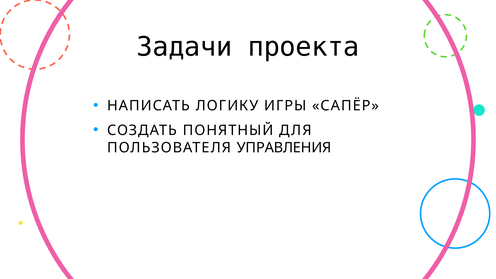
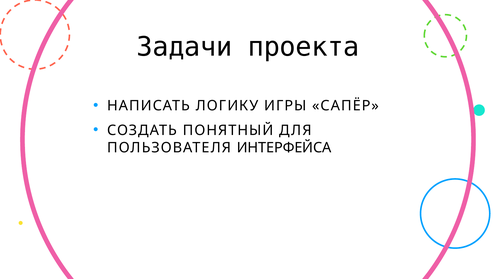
УПРАВЛЕНИЯ: УПРАВЛЕНИЯ -> ИНТЕРФЕЙСА
